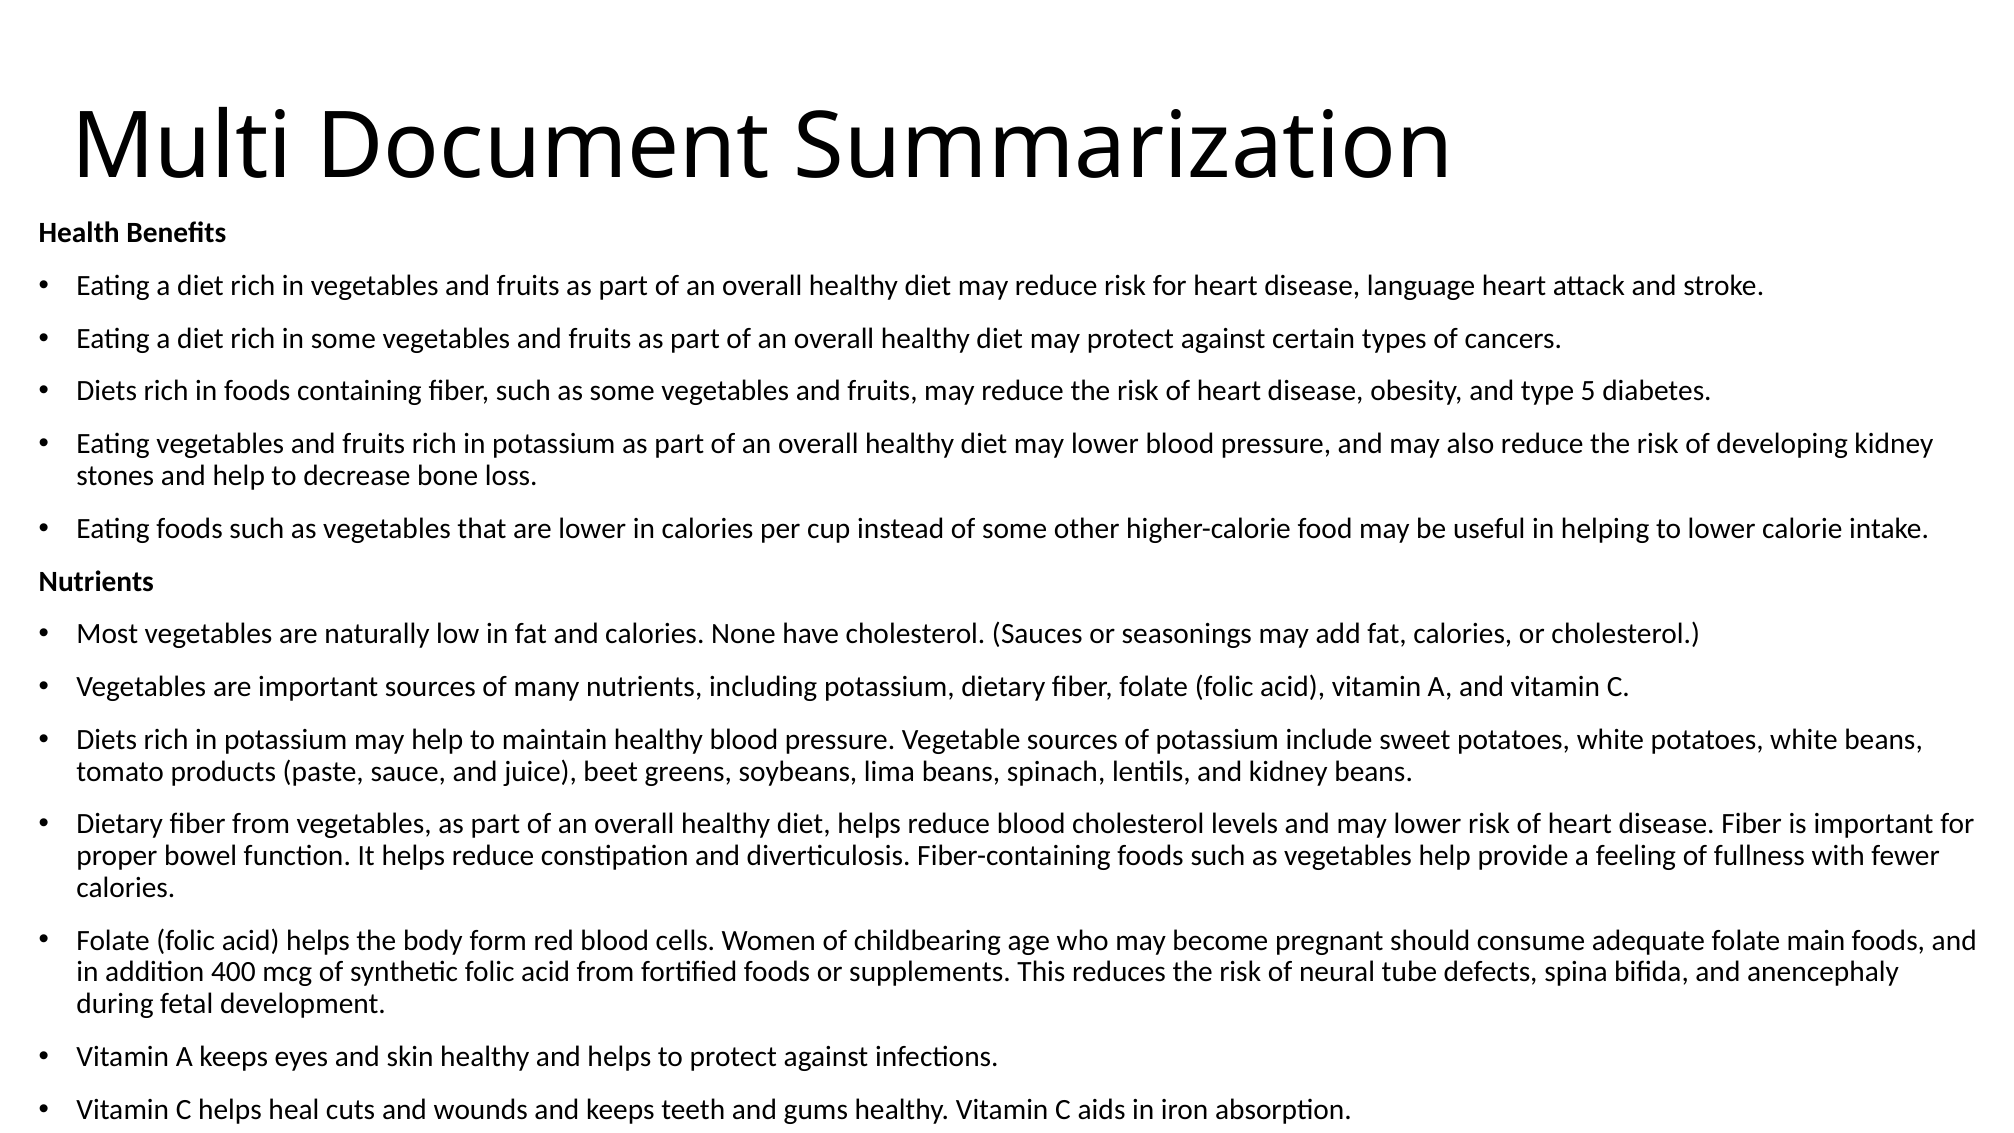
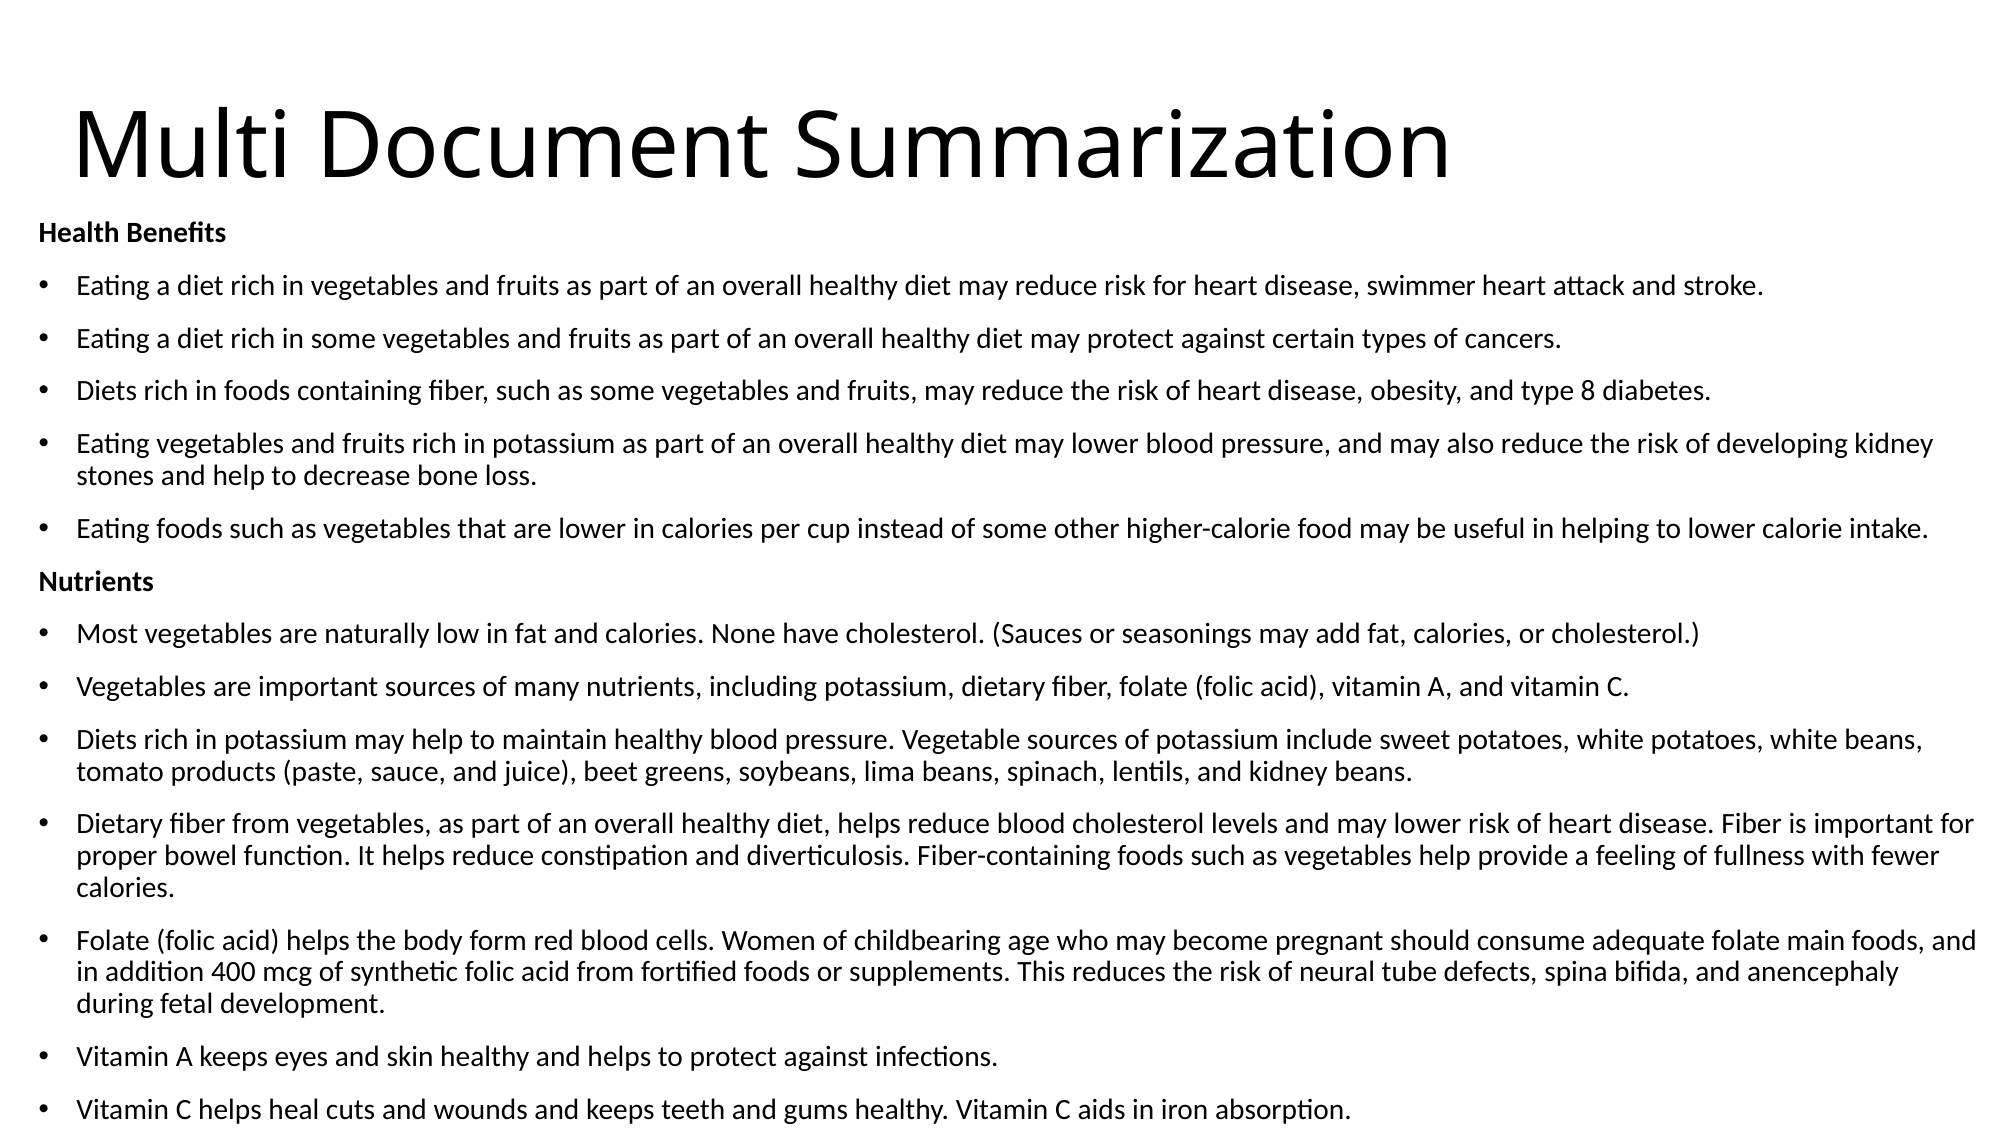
language: language -> swimmer
5: 5 -> 8
